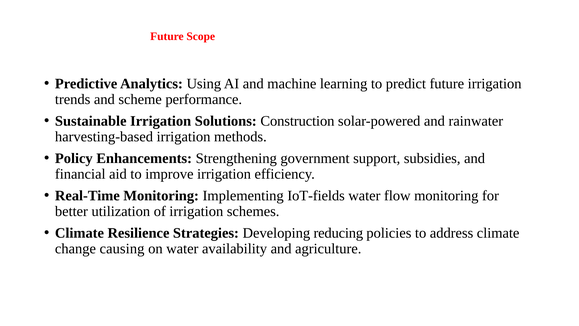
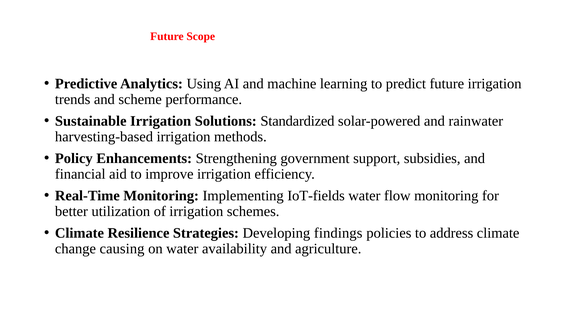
Construction: Construction -> Standardized
reducing: reducing -> findings
